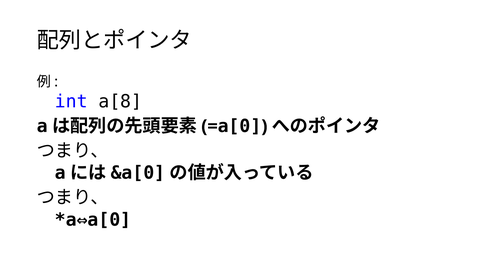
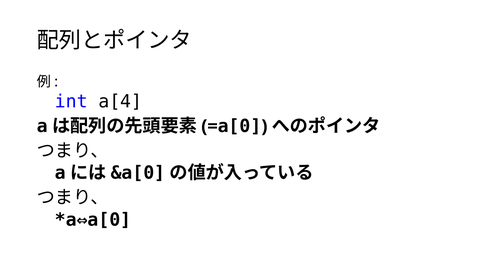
a[8: a[8 -> a[4
